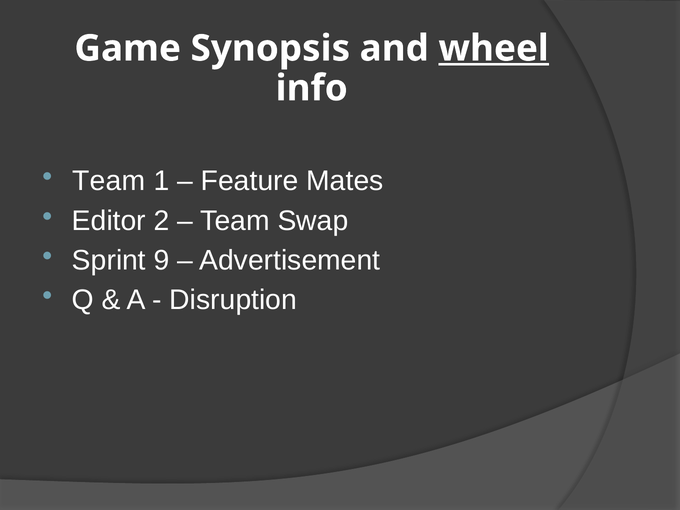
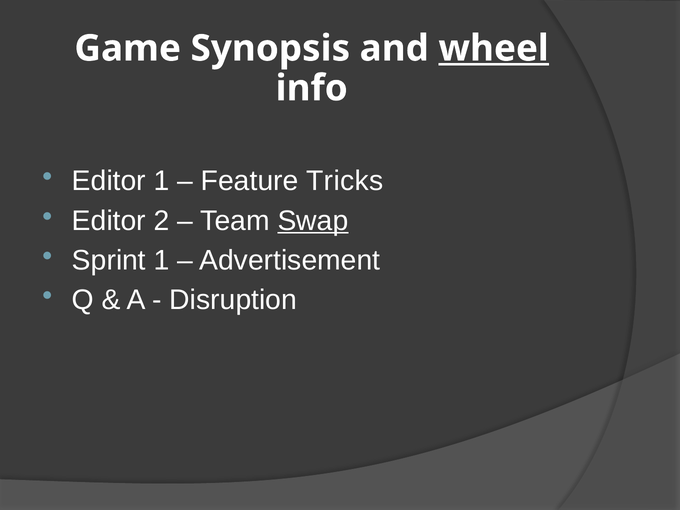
Team at (109, 181): Team -> Editor
Mates: Mates -> Tricks
Swap underline: none -> present
Sprint 9: 9 -> 1
